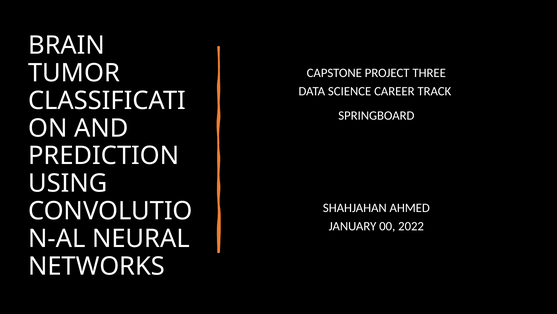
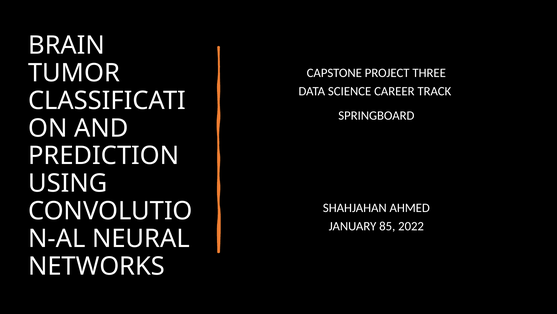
00: 00 -> 85
